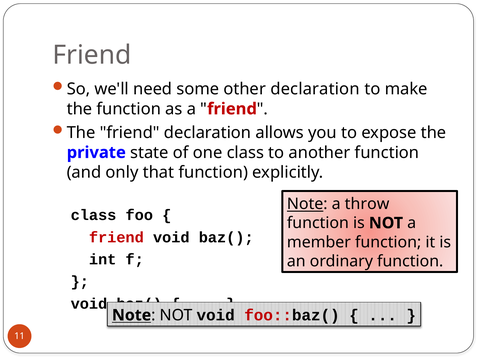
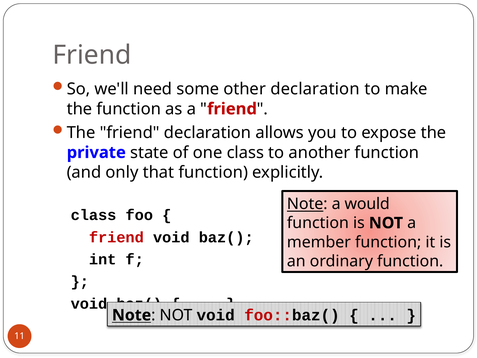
throw: throw -> would
